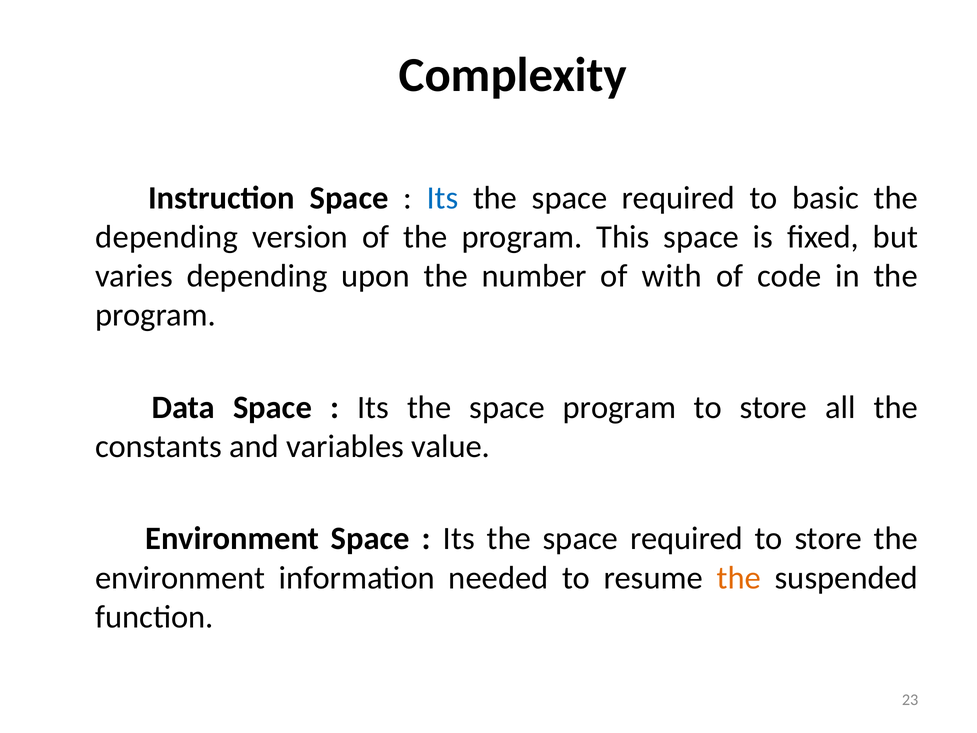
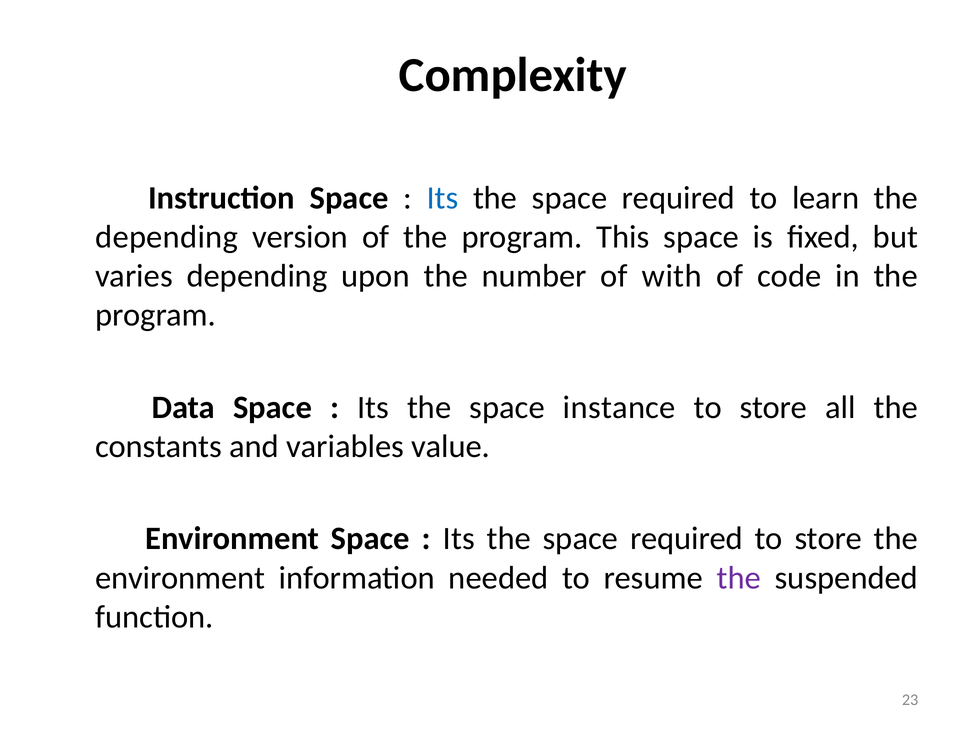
basic: basic -> learn
space program: program -> instance
the at (739, 578) colour: orange -> purple
